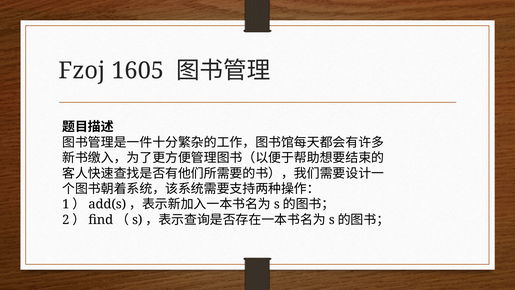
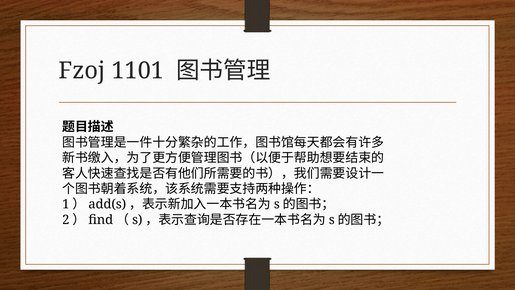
1605: 1605 -> 1101
